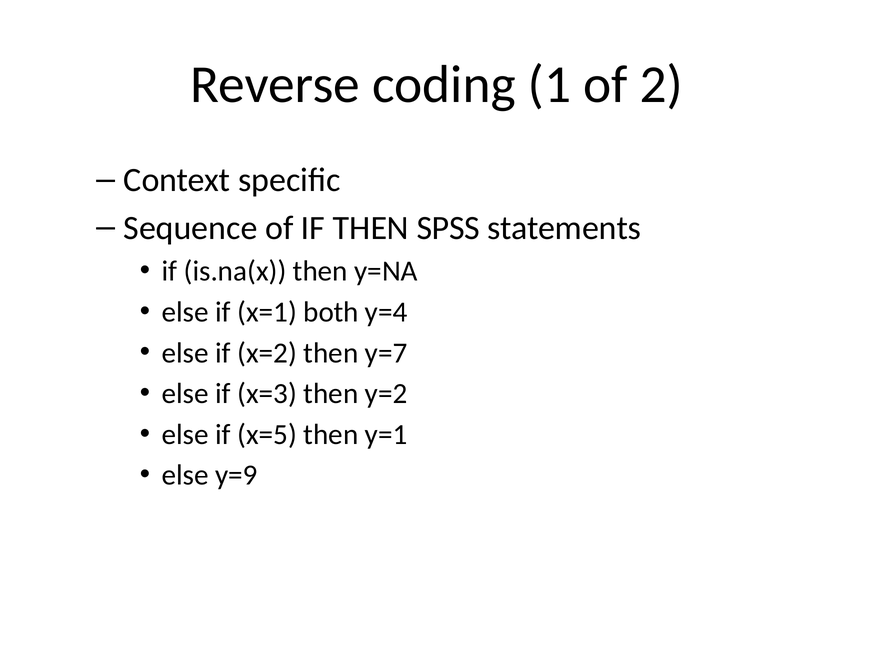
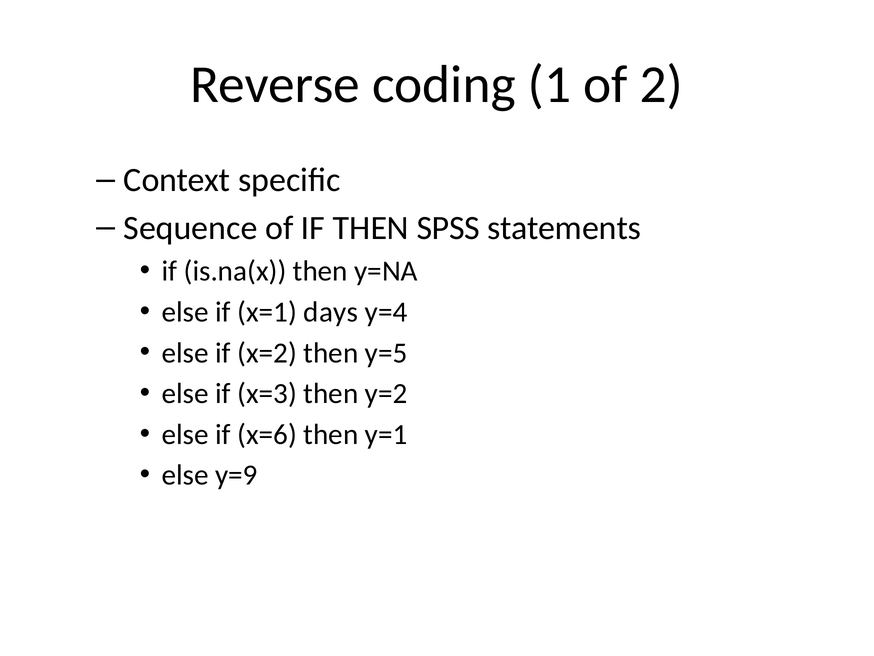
both: both -> days
y=7: y=7 -> y=5
x=5: x=5 -> x=6
